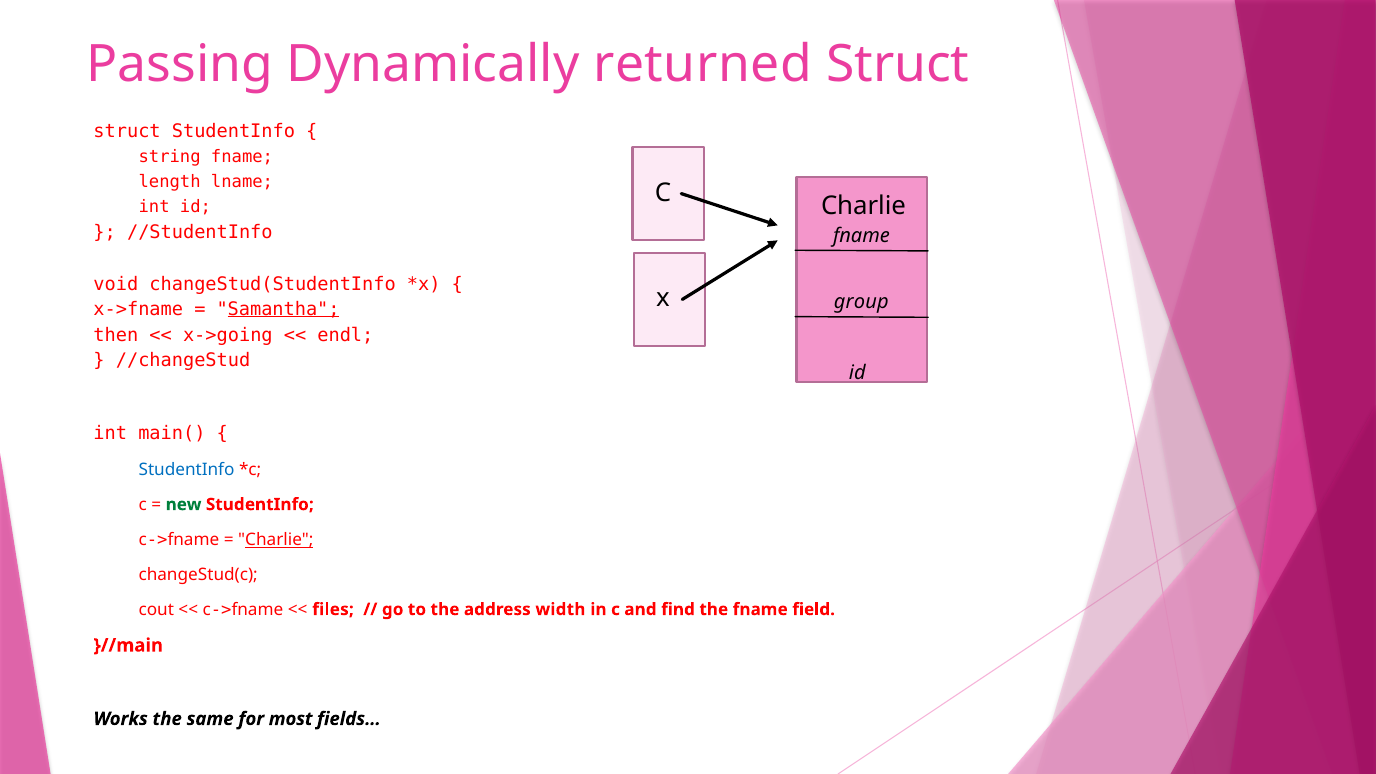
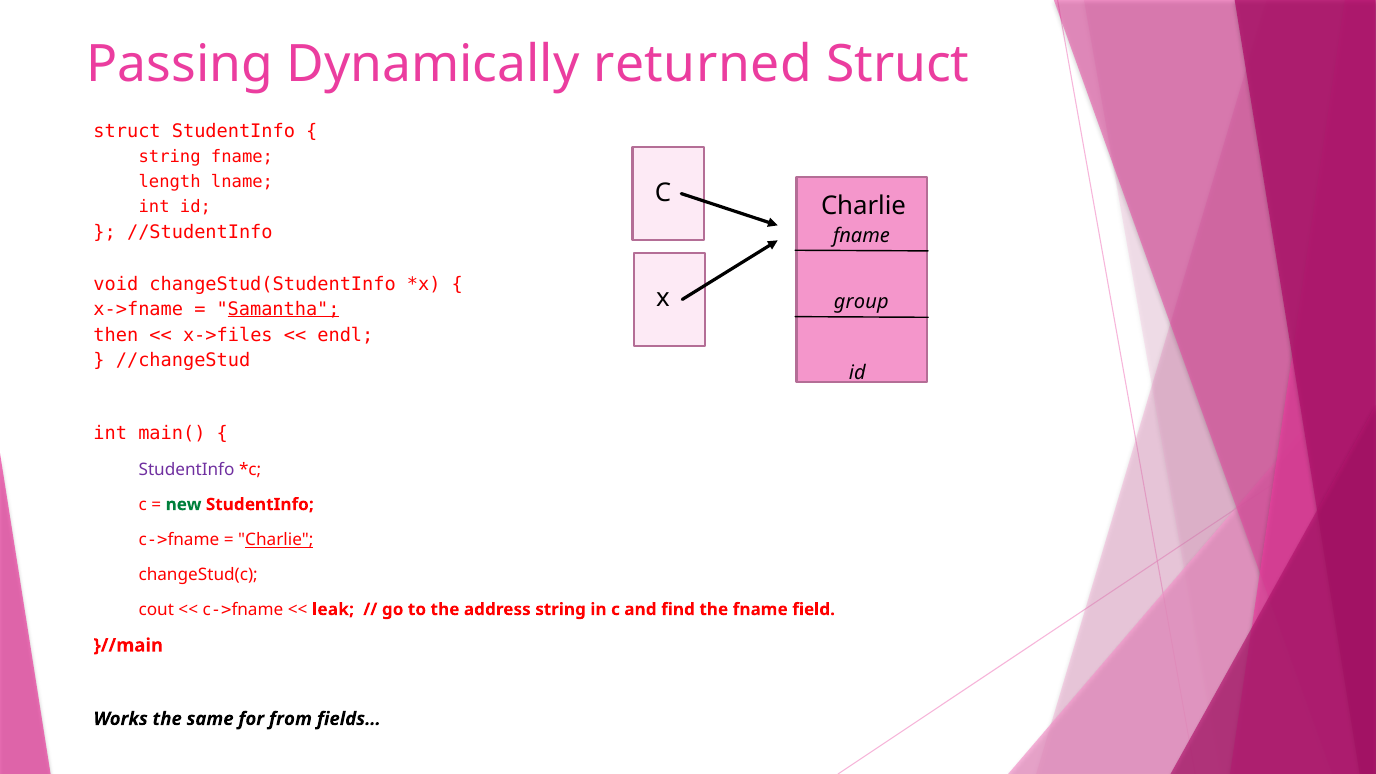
x->going: x->going -> x->files
StudentInfo at (187, 469) colour: blue -> purple
files: files -> leak
address width: width -> string
most: most -> from
